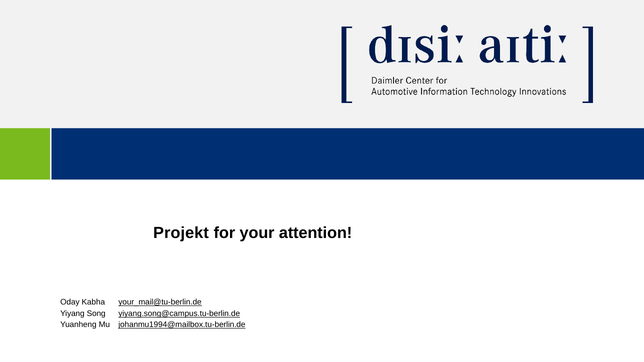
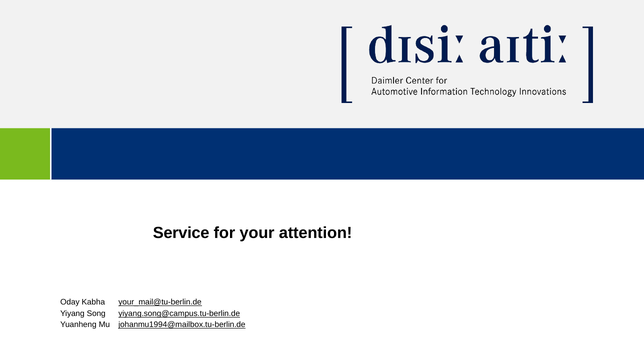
Projekt: Projekt -> Service
